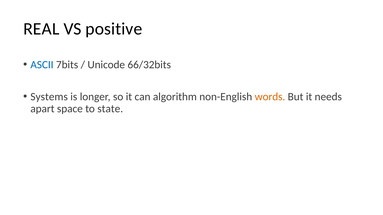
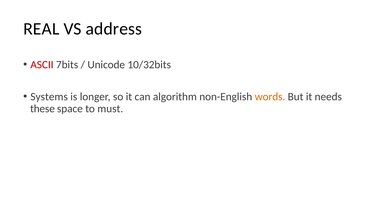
positive: positive -> address
ASCII colour: blue -> red
66/32bits: 66/32bits -> 10/32bits
apart: apart -> these
state: state -> must
